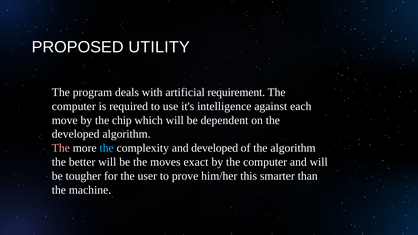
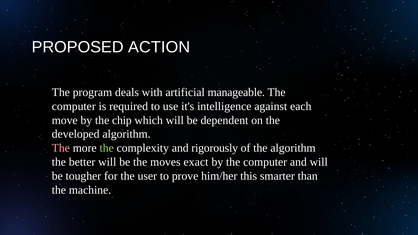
UTILITY: UTILITY -> ACTION
requirement: requirement -> manageable
the at (107, 148) colour: light blue -> light green
and developed: developed -> rigorously
